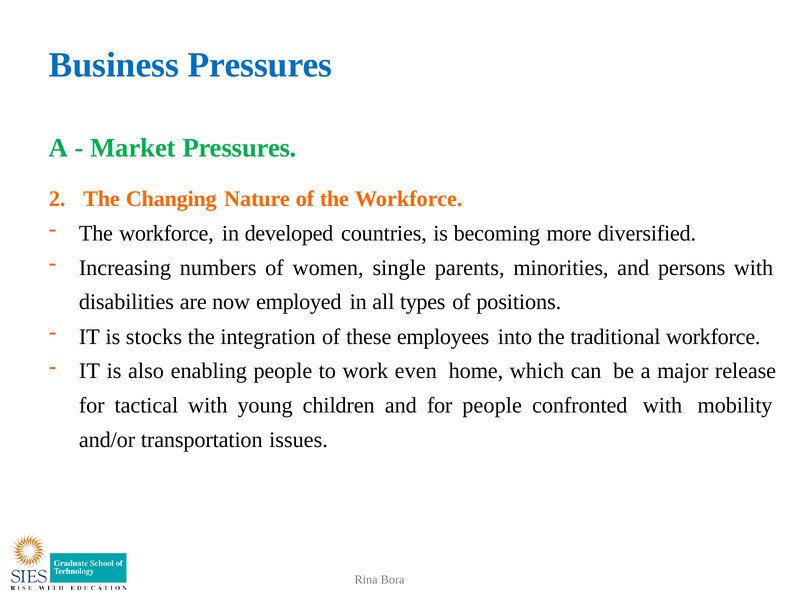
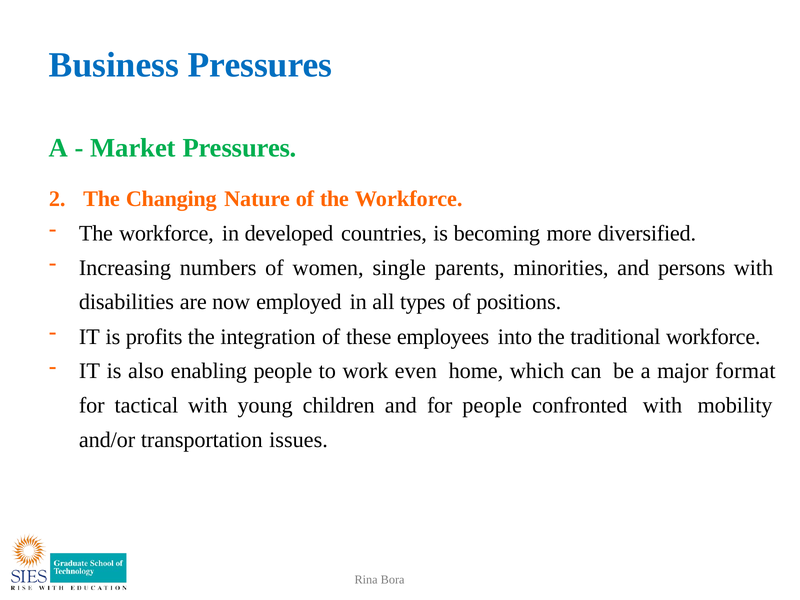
stocks: stocks -> profits
release: release -> format
